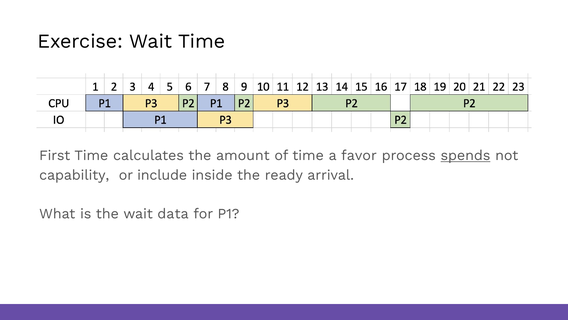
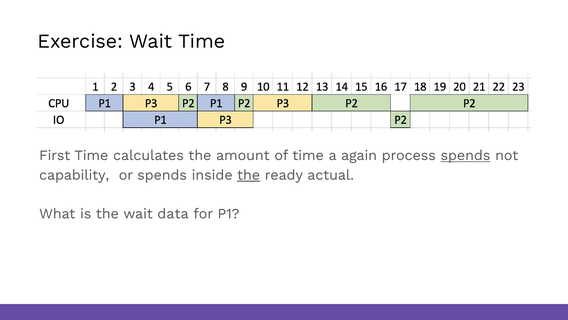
favor: favor -> again
or include: include -> spends
the at (249, 175) underline: none -> present
arrival: arrival -> actual
